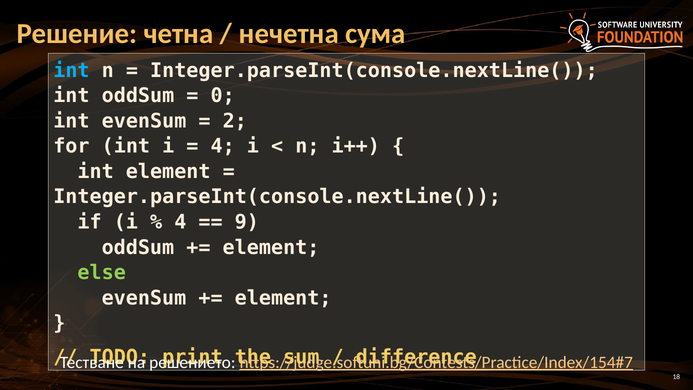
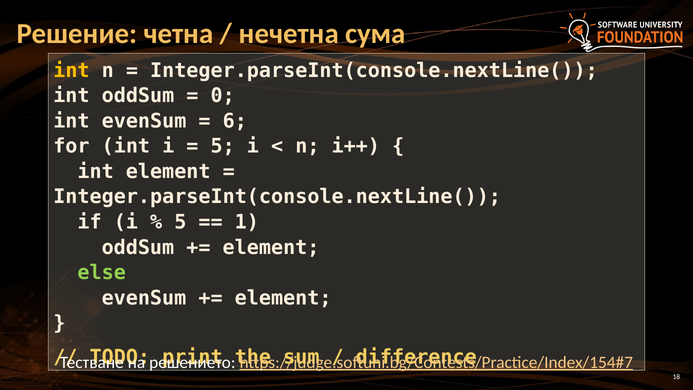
int at (71, 70) colour: light blue -> yellow
2: 2 -> 6
4 at (223, 146): 4 -> 5
4 at (180, 222): 4 -> 5
9: 9 -> 1
